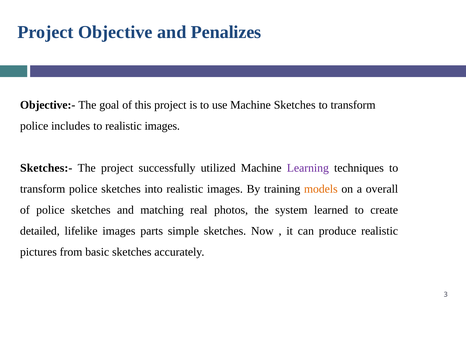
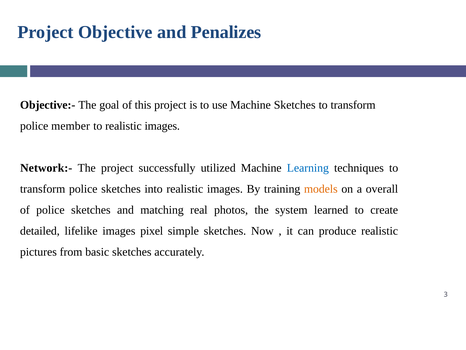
includes: includes -> member
Sketches:-: Sketches:- -> Network:-
Learning colour: purple -> blue
parts: parts -> pixel
